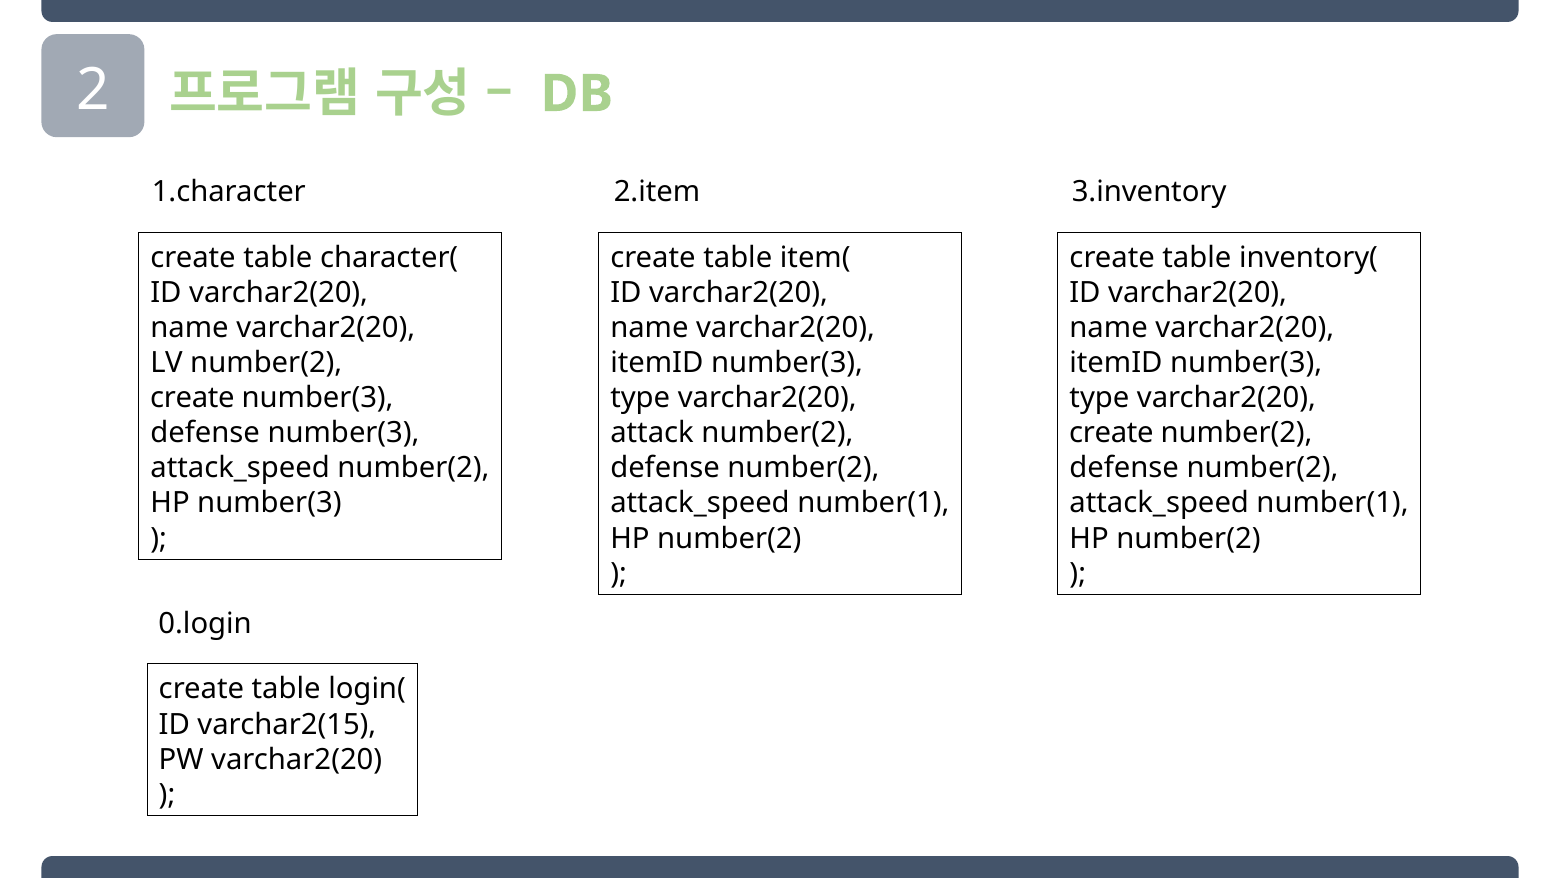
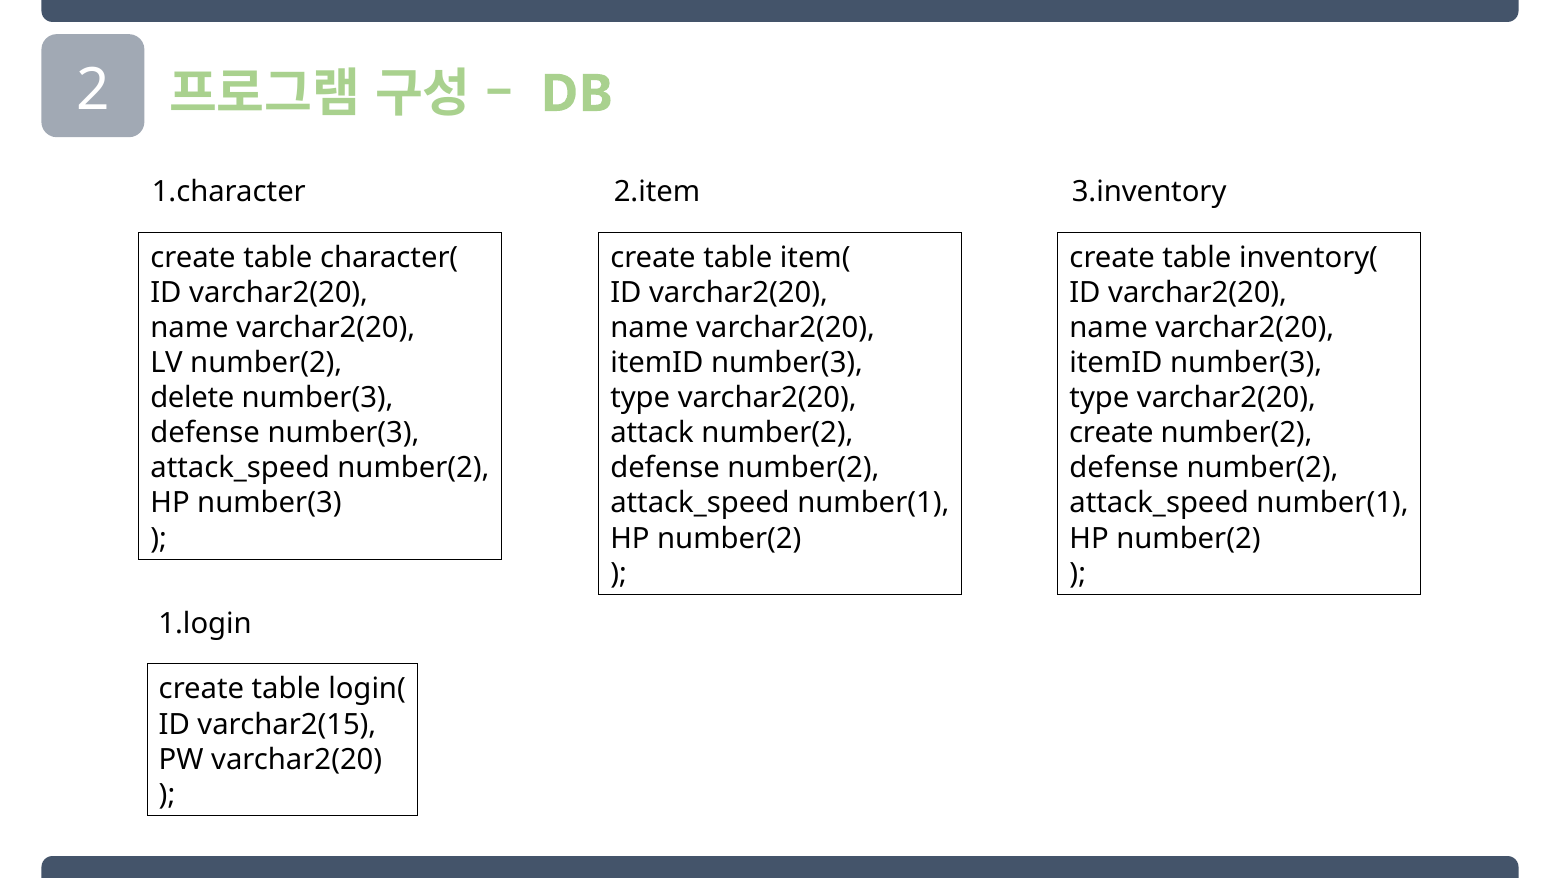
create at (192, 398): create -> delete
0.login: 0.login -> 1.login
